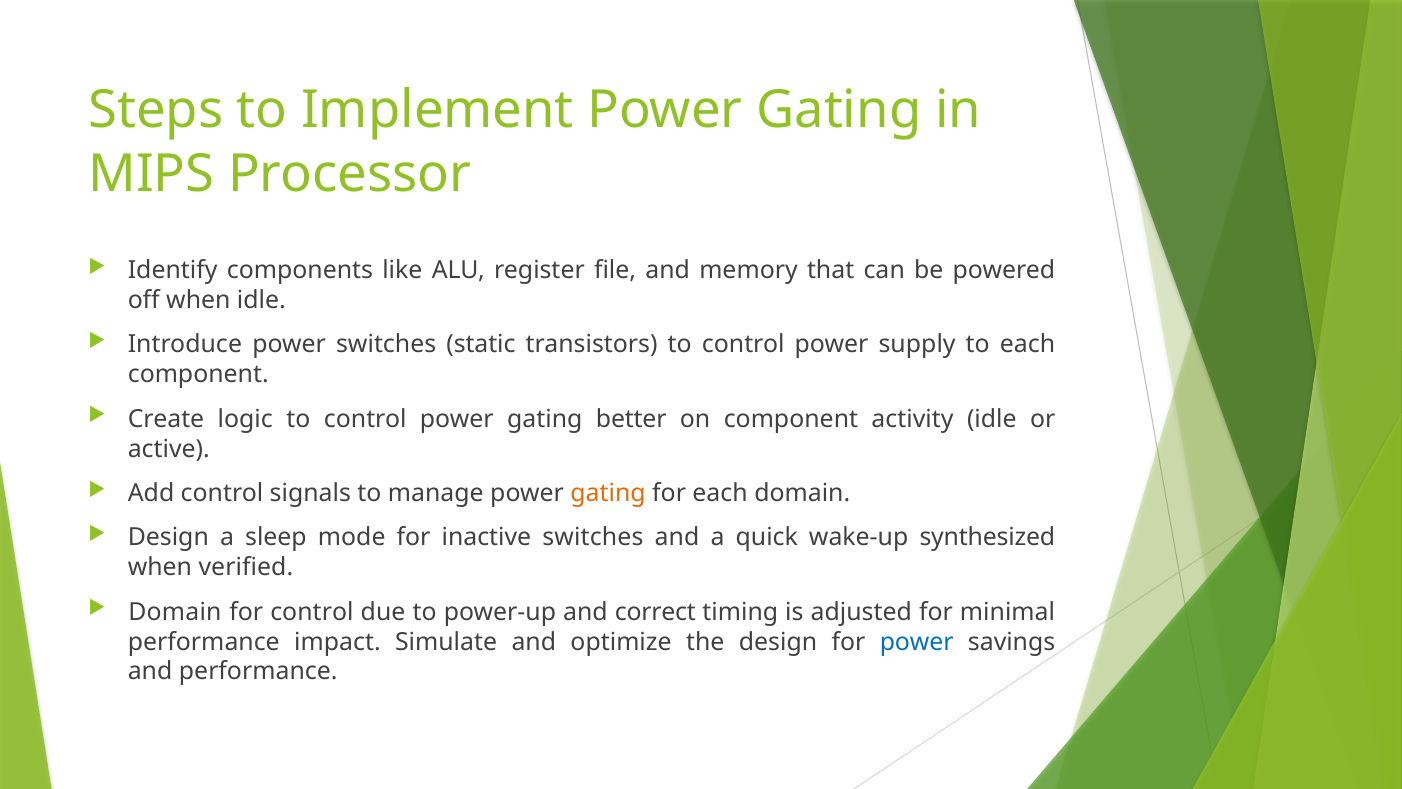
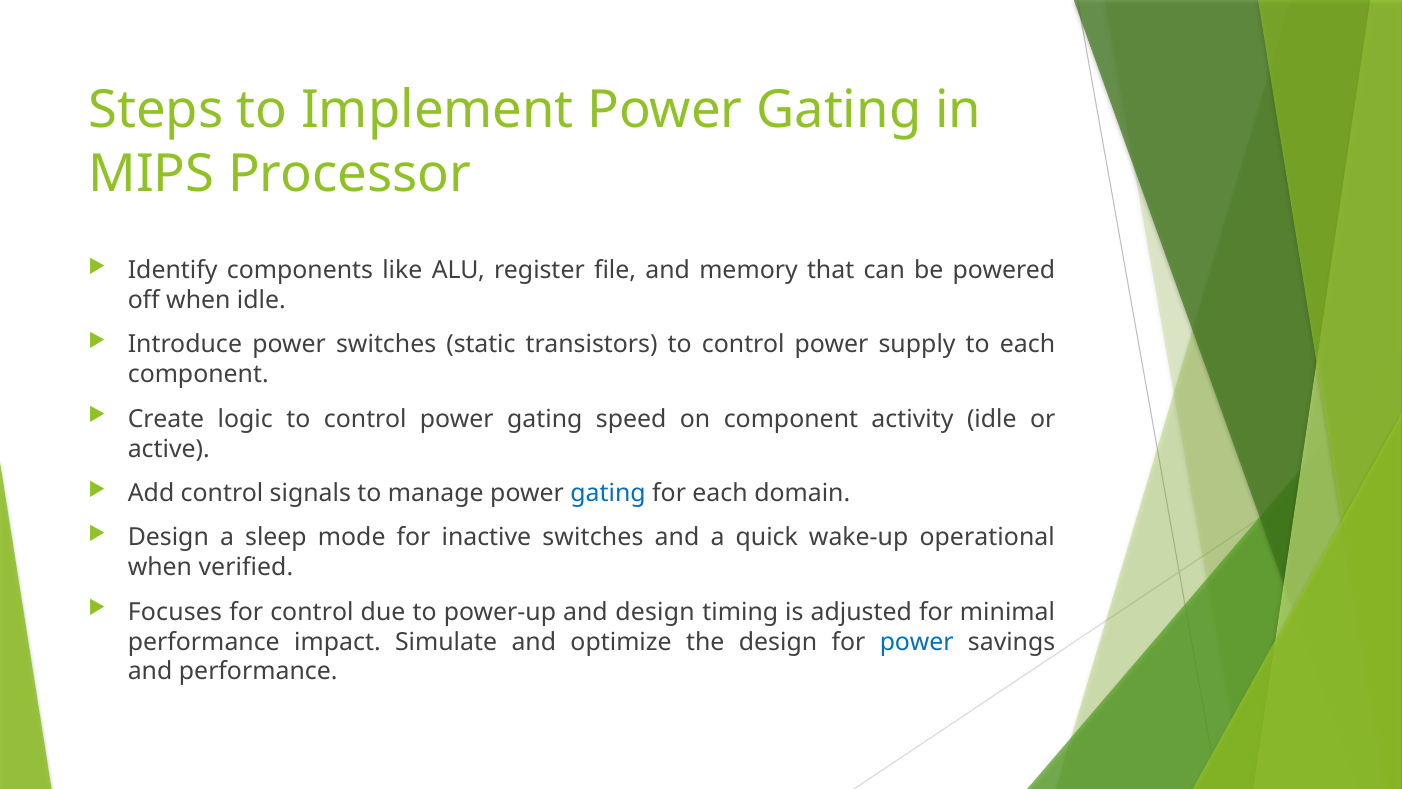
better: better -> speed
gating at (608, 493) colour: orange -> blue
synthesized: synthesized -> operational
Domain at (175, 612): Domain -> Focuses
and correct: correct -> design
